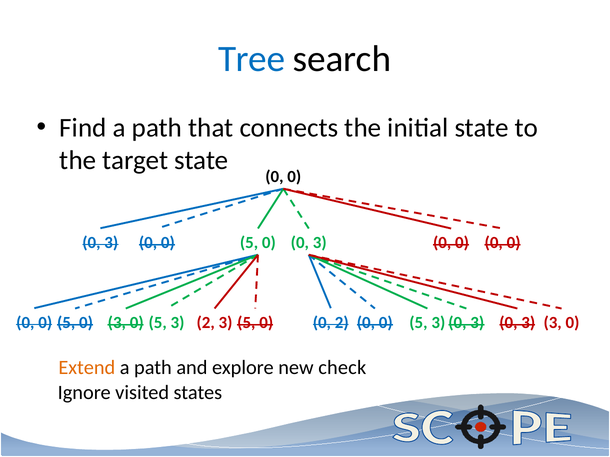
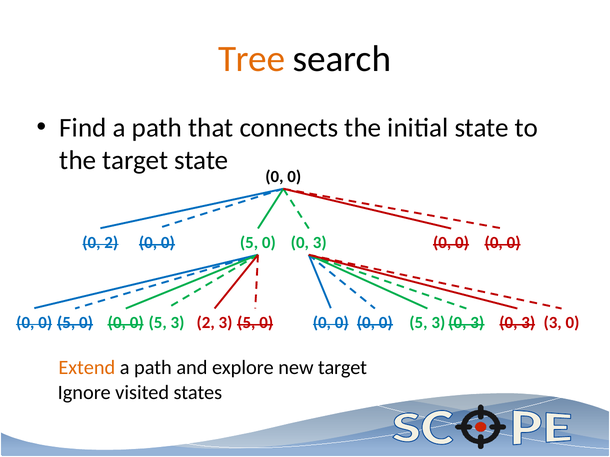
Tree colour: blue -> orange
3 at (111, 243): 3 -> 2
3 at (117, 323): 3 -> 0
2 3 0 2: 2 -> 0
new check: check -> target
